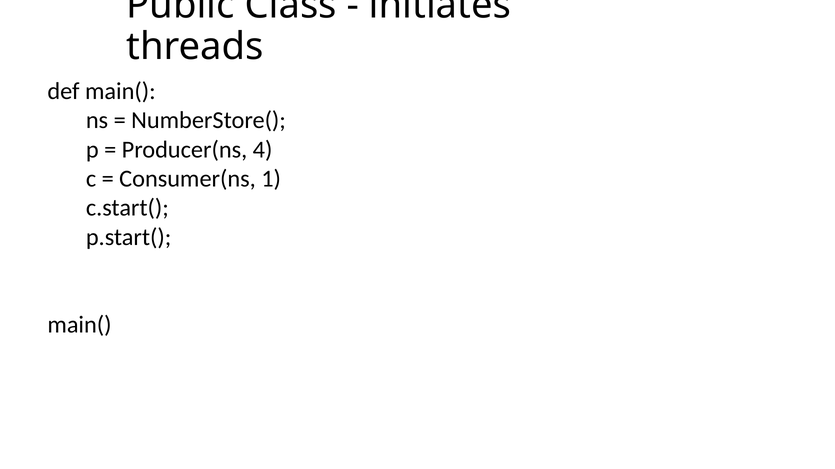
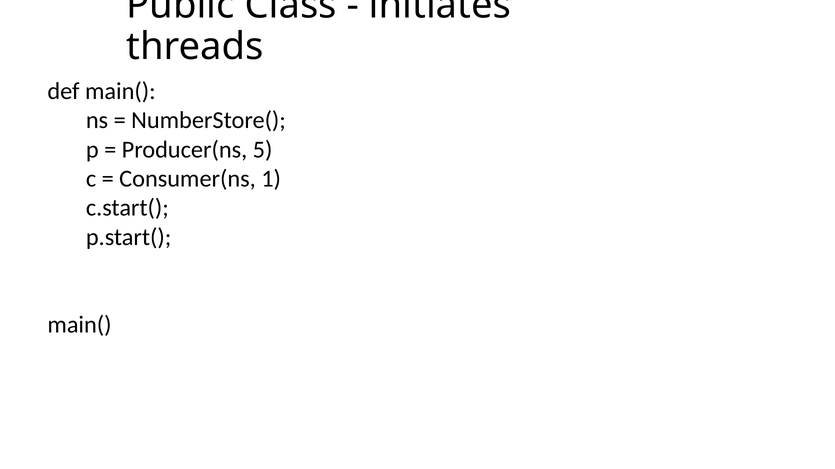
4: 4 -> 5
